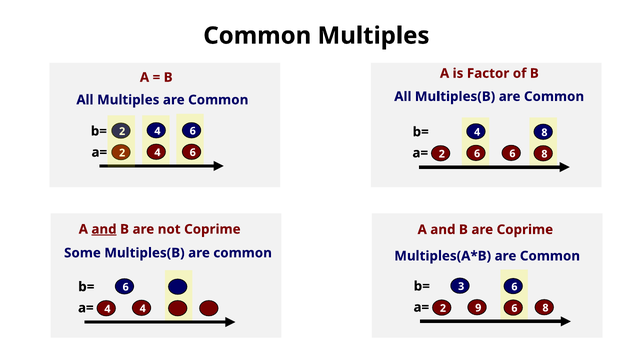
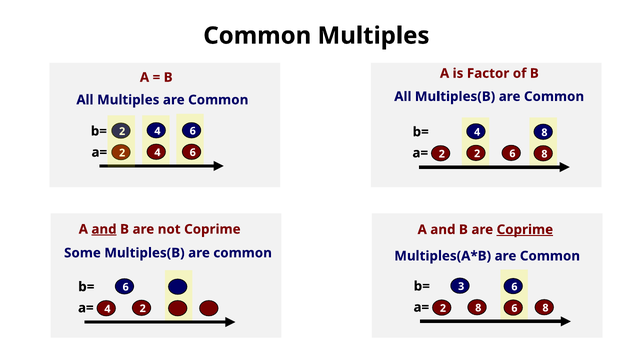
6 at (477, 154): 6 -> 2
Coprime at (525, 230) underline: none -> present
a= 9: 9 -> 8
4 at (143, 309): 4 -> 2
